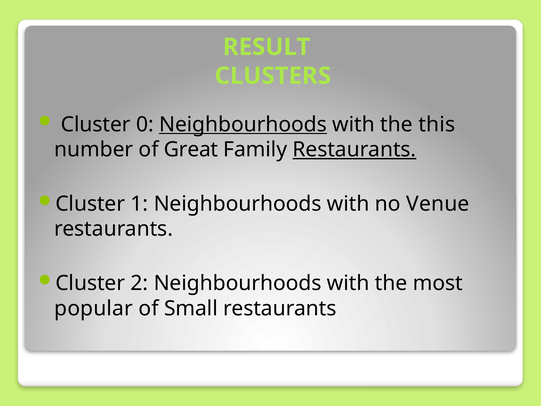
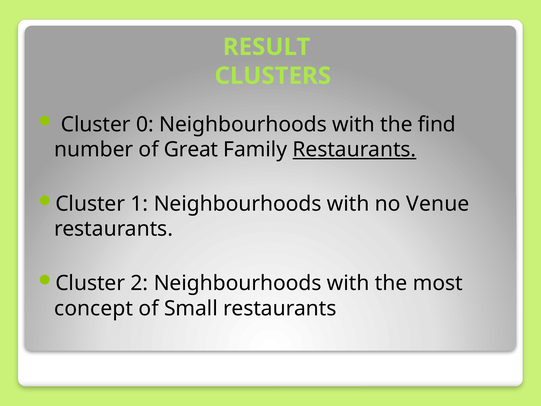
Neighbourhoods at (243, 124) underline: present -> none
this: this -> find
popular: popular -> concept
